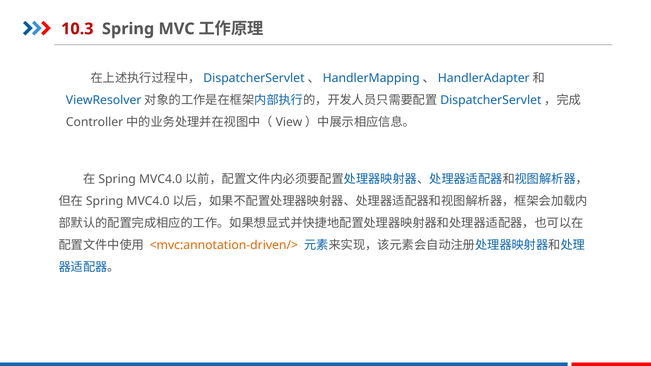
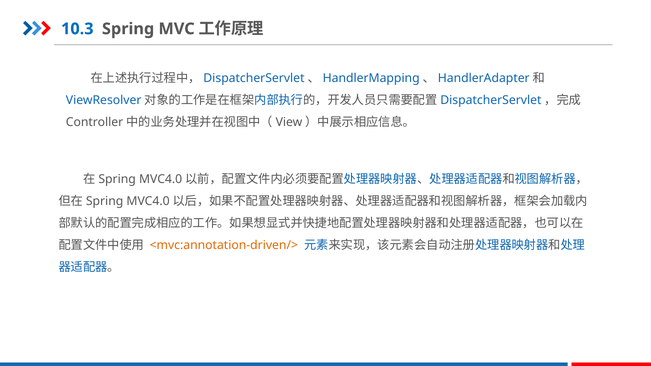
10.3 colour: red -> blue
